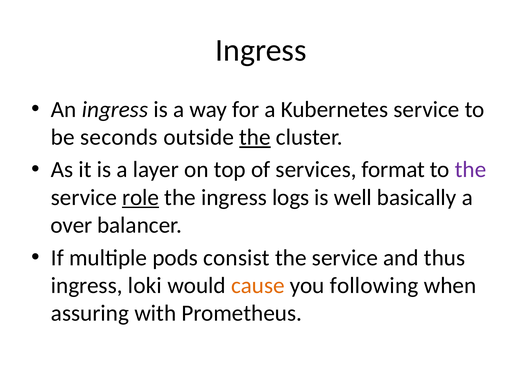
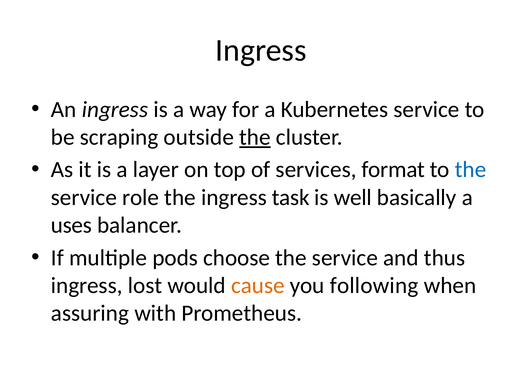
seconds: seconds -> scraping
the at (471, 170) colour: purple -> blue
role underline: present -> none
logs: logs -> task
over: over -> uses
consist: consist -> choose
loki: loki -> lost
